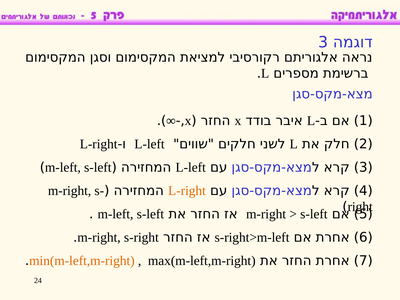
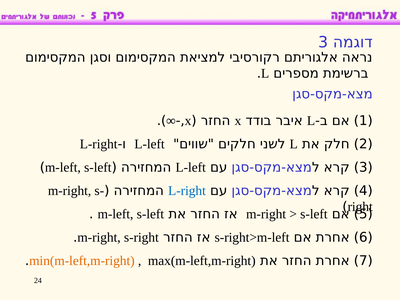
L-right at (187, 191) colour: orange -> blue
